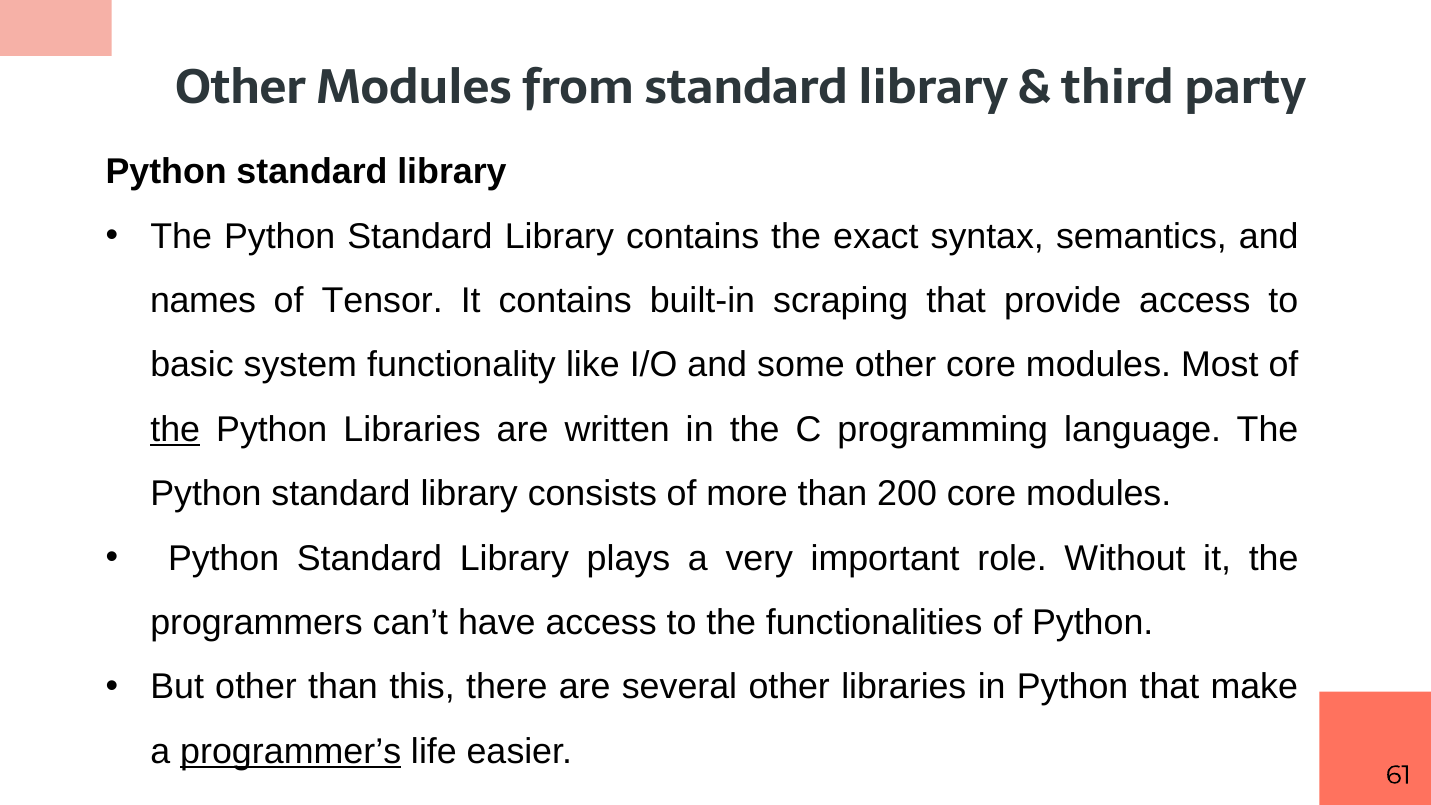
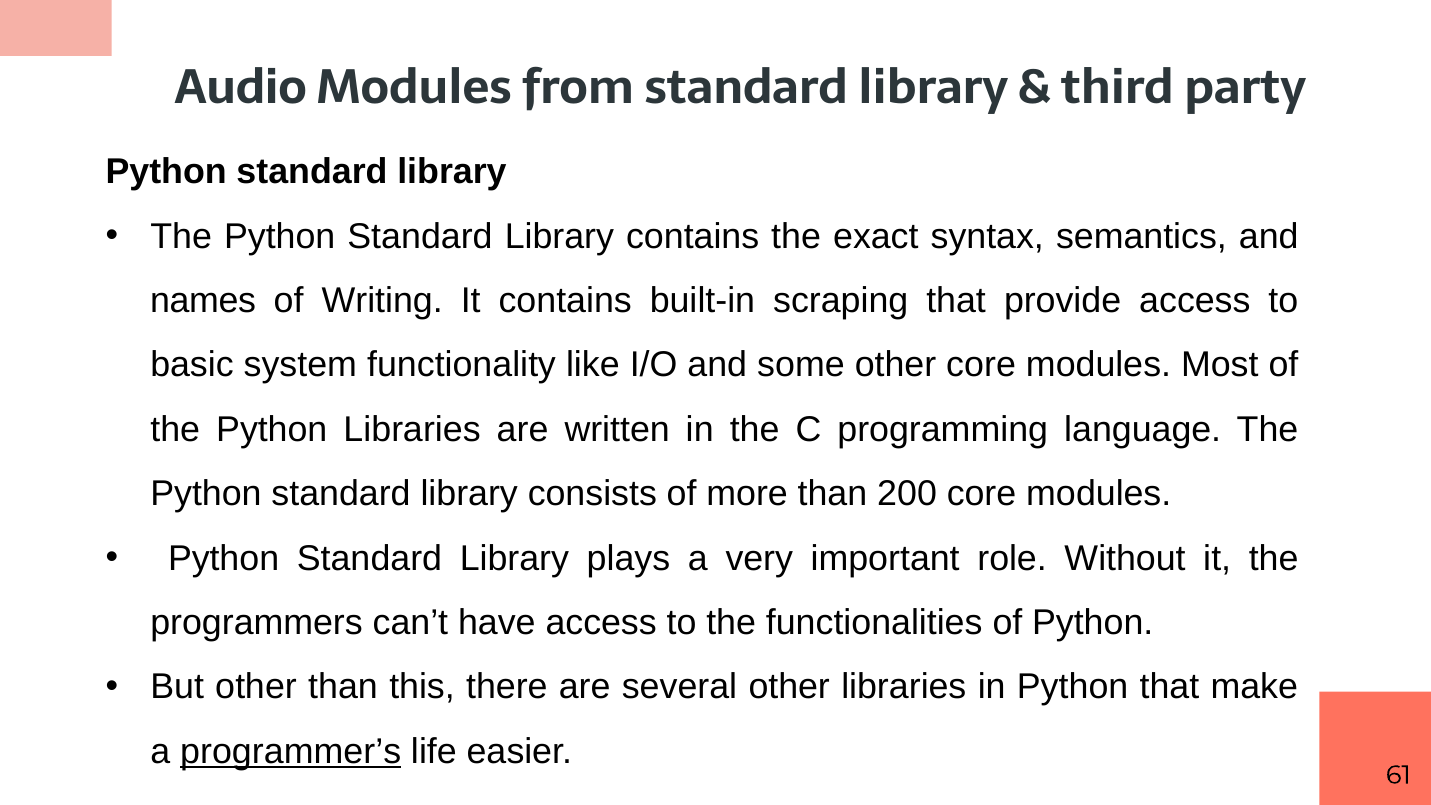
Other at (241, 87): Other -> Audio
Tensor: Tensor -> Writing
the at (175, 430) underline: present -> none
